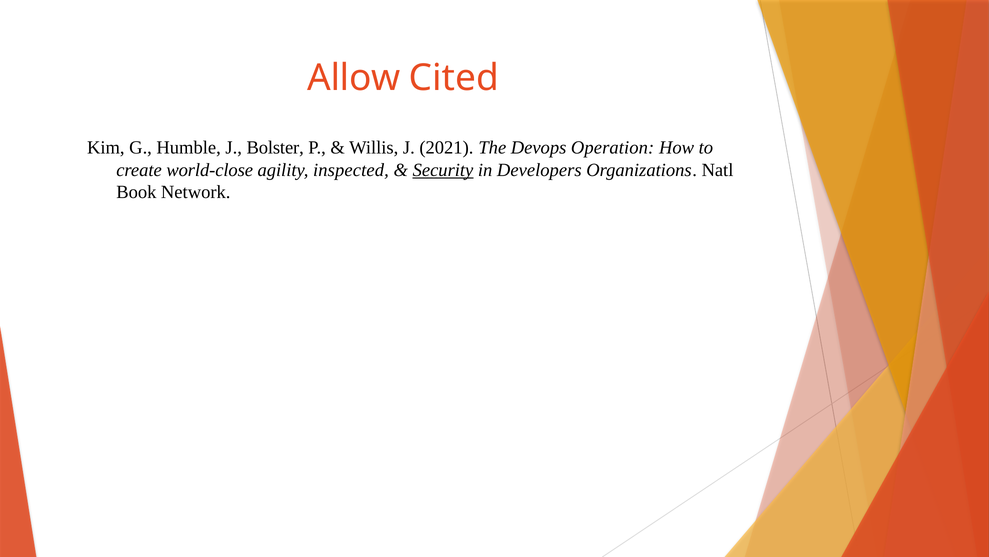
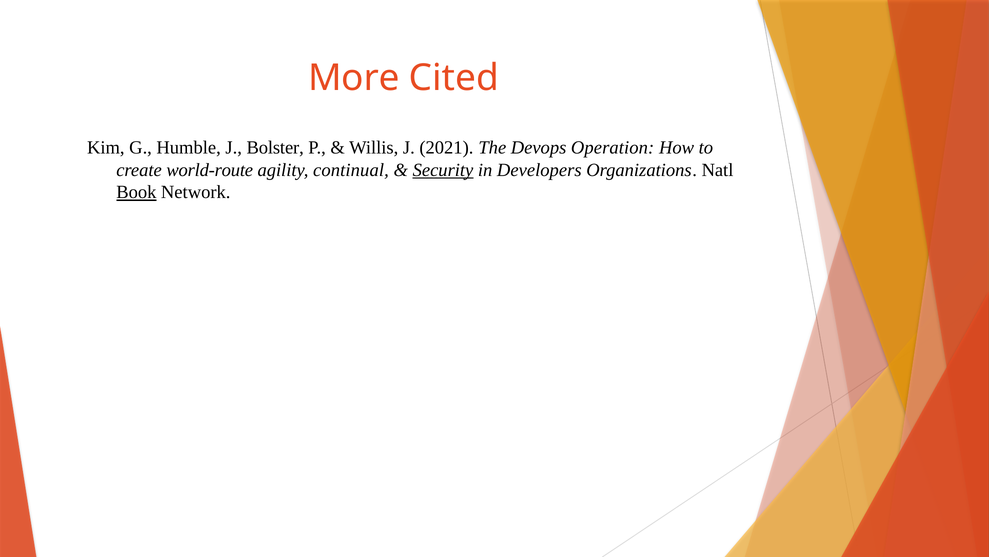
Allow: Allow -> More
world-close: world-close -> world-route
inspected: inspected -> continual
Book underline: none -> present
